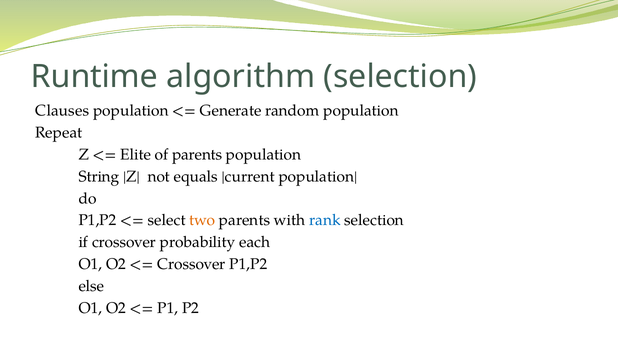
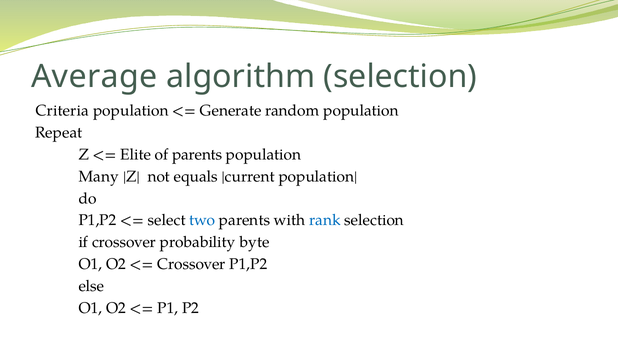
Runtime: Runtime -> Average
Clauses: Clauses -> Criteria
String: String -> Many
two colour: orange -> blue
each: each -> byte
